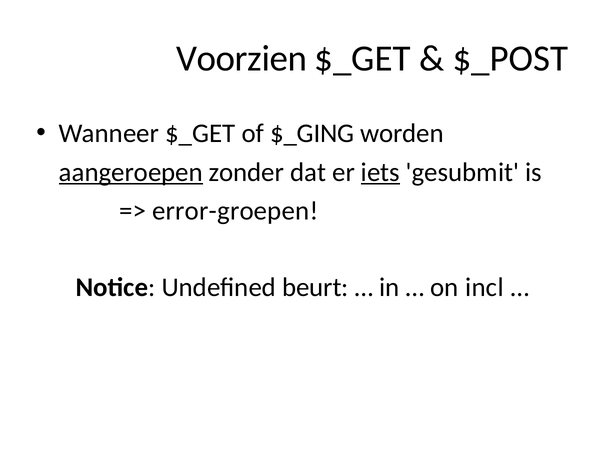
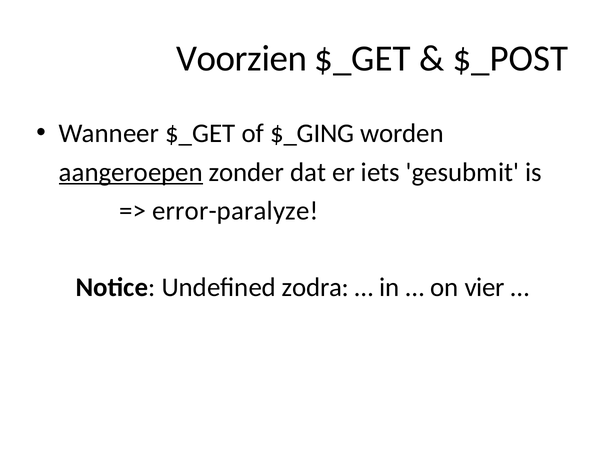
iets underline: present -> none
error-groepen: error-groepen -> error-paralyze
beurt: beurt -> zodra
incl: incl -> vier
